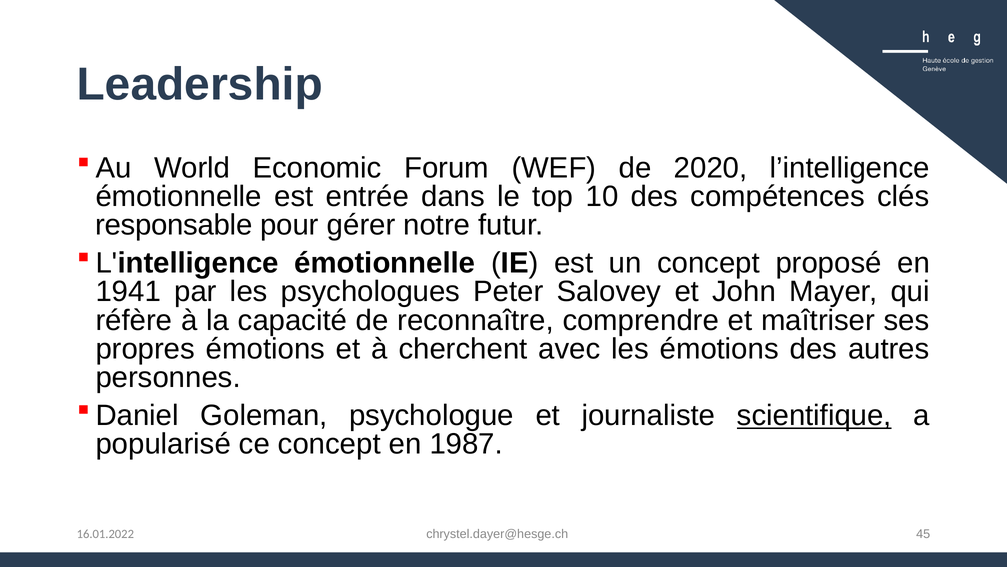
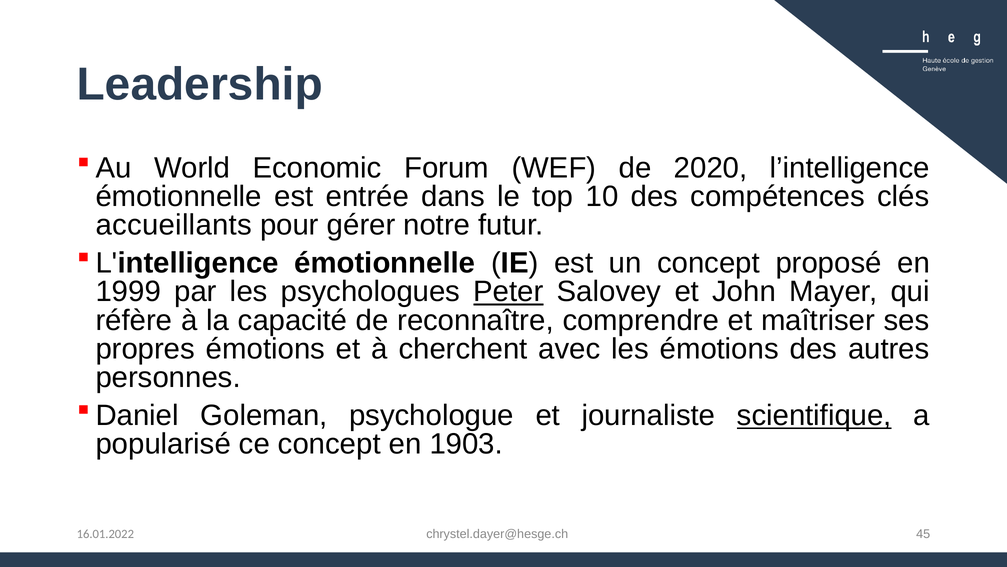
responsable: responsable -> accueillants
1941: 1941 -> 1999
Peter underline: none -> present
1987: 1987 -> 1903
